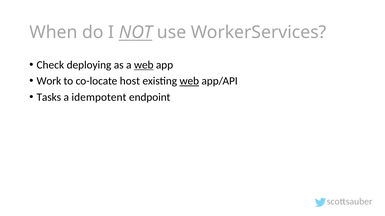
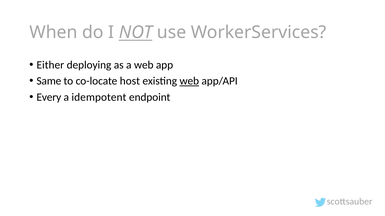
Check: Check -> Either
web at (144, 65) underline: present -> none
Work: Work -> Same
Tasks: Tasks -> Every
